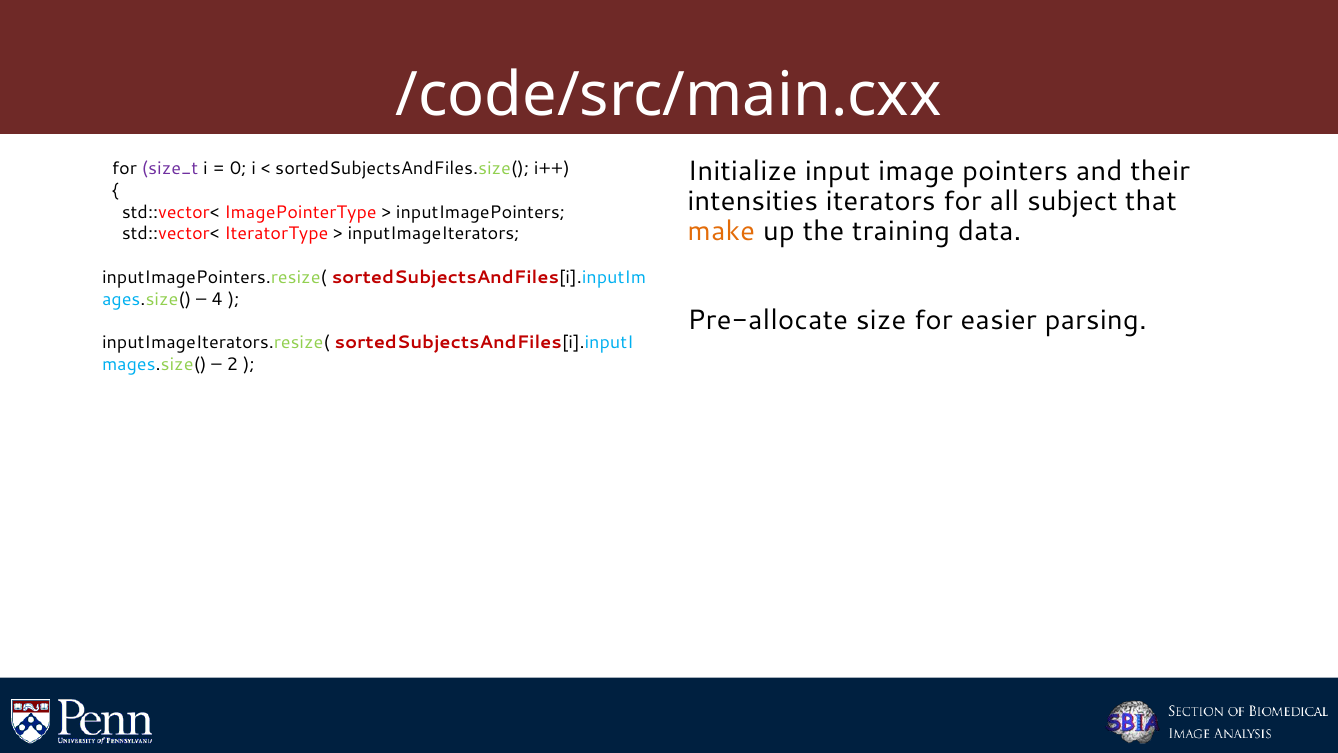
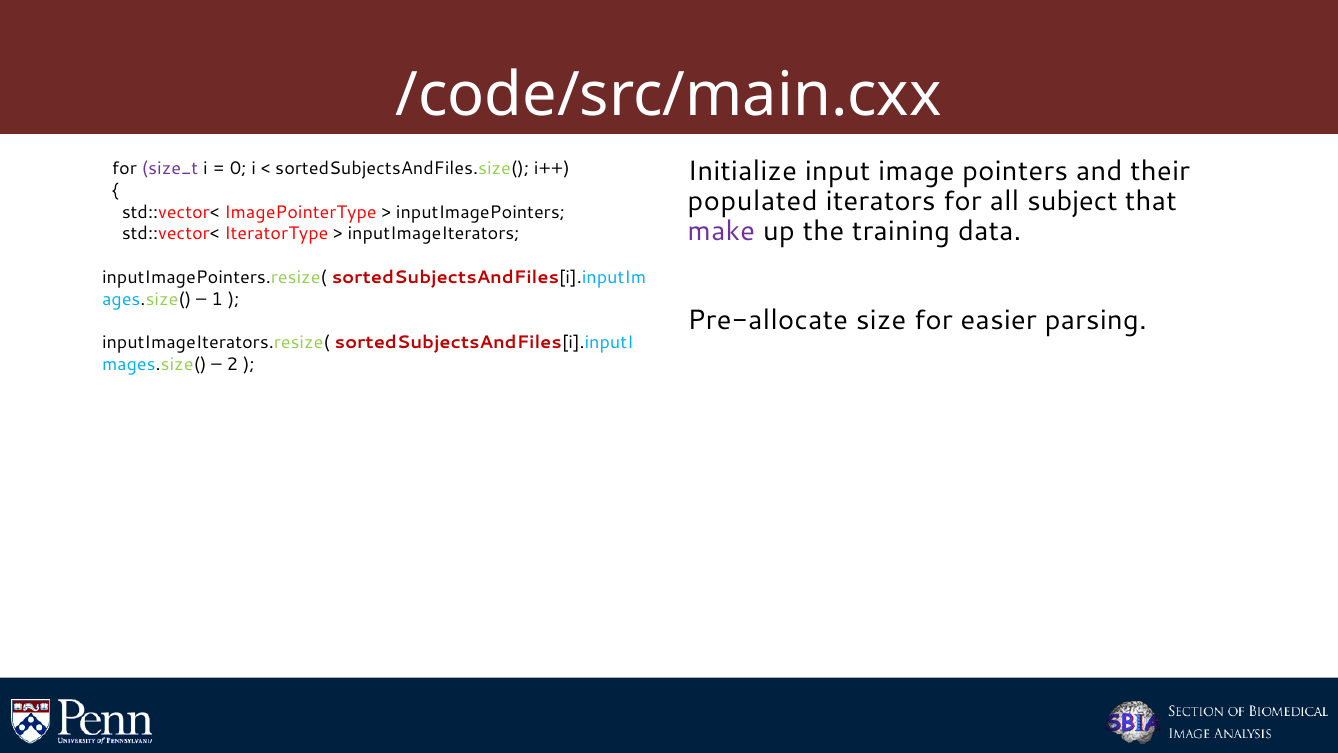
intensities: intensities -> populated
make colour: orange -> purple
4: 4 -> 1
